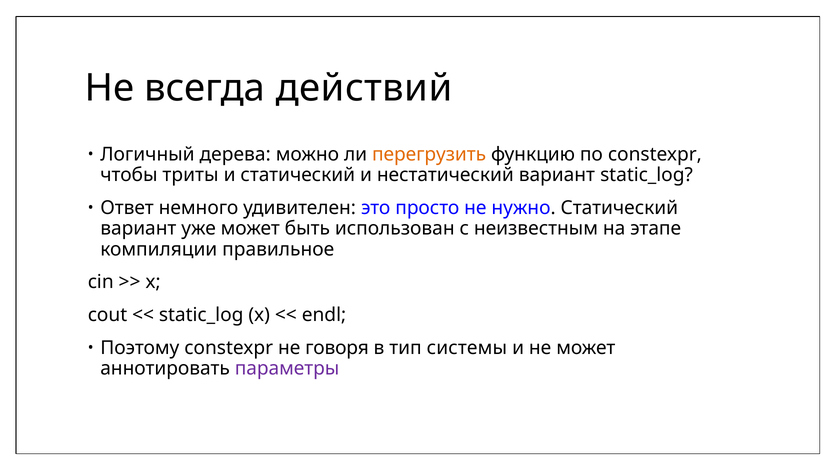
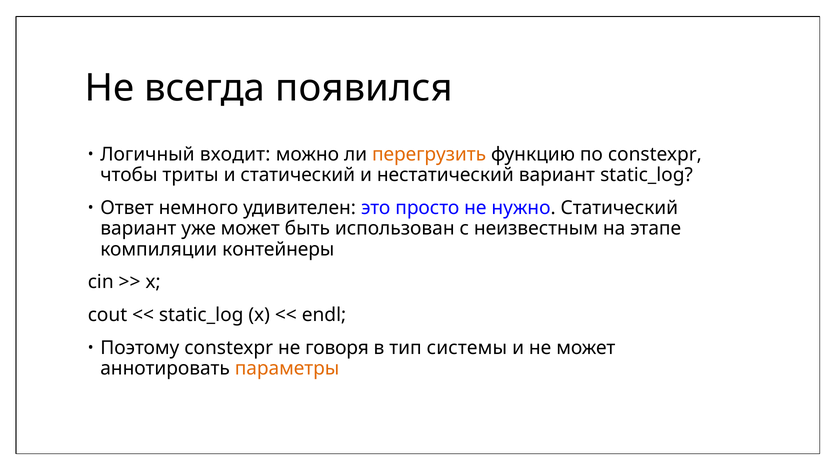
действий: действий -> появился
дерева: дерева -> входит
правильное: правильное -> контейнеры
параметры colour: purple -> orange
